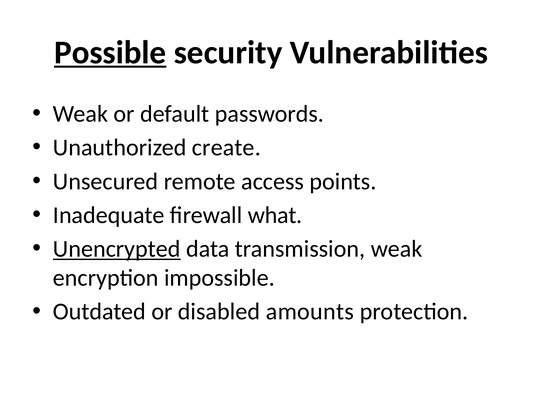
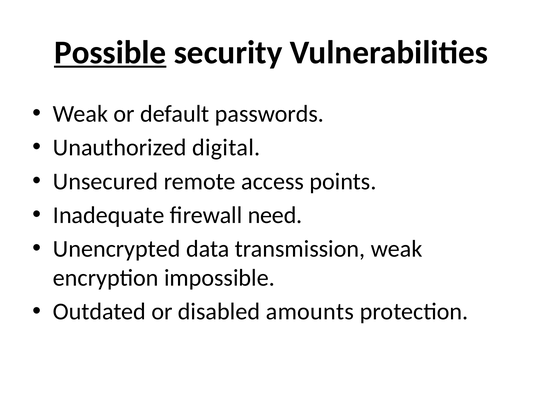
create: create -> digital
what: what -> need
Unencrypted underline: present -> none
